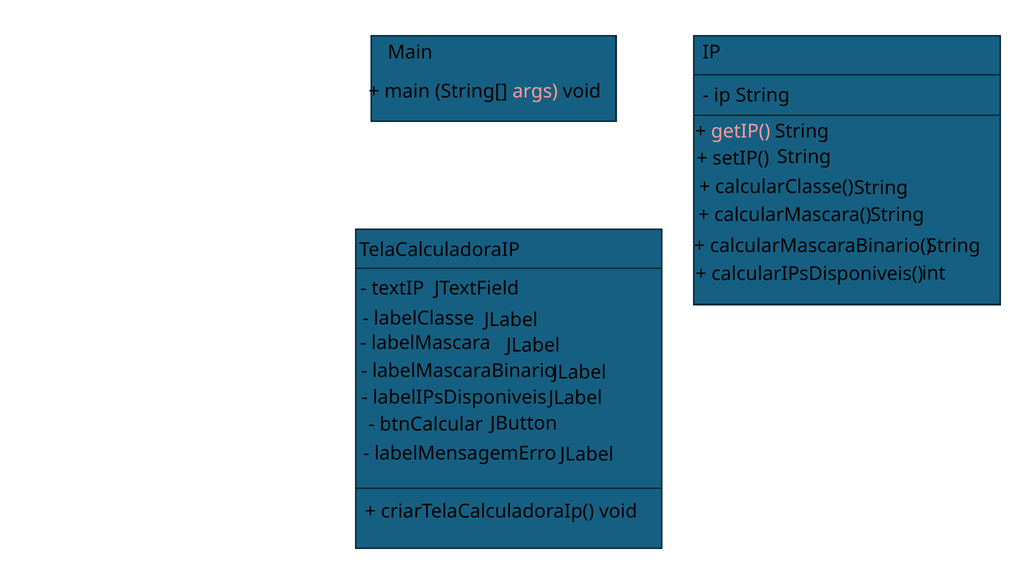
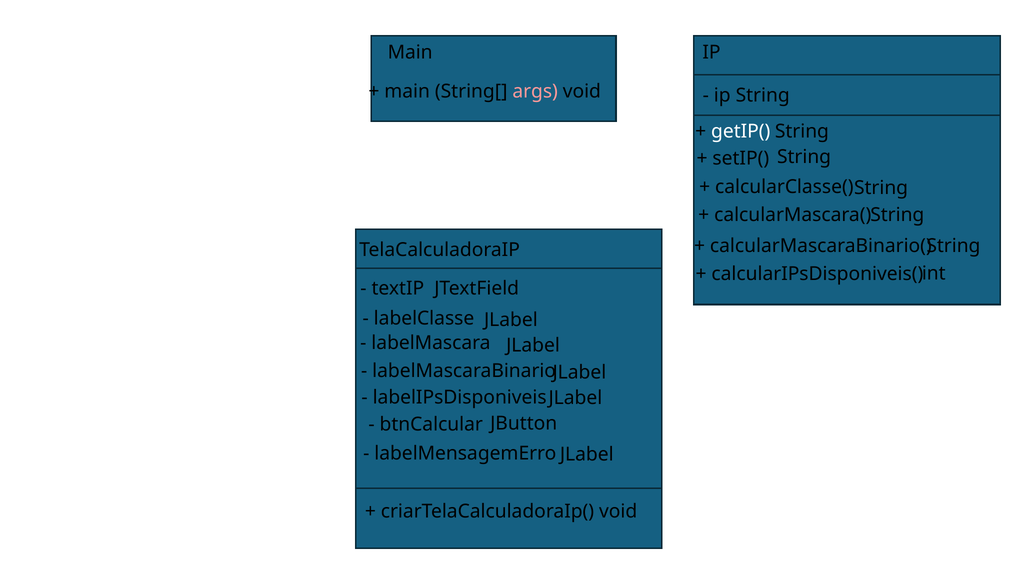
getIP( colour: pink -> white
